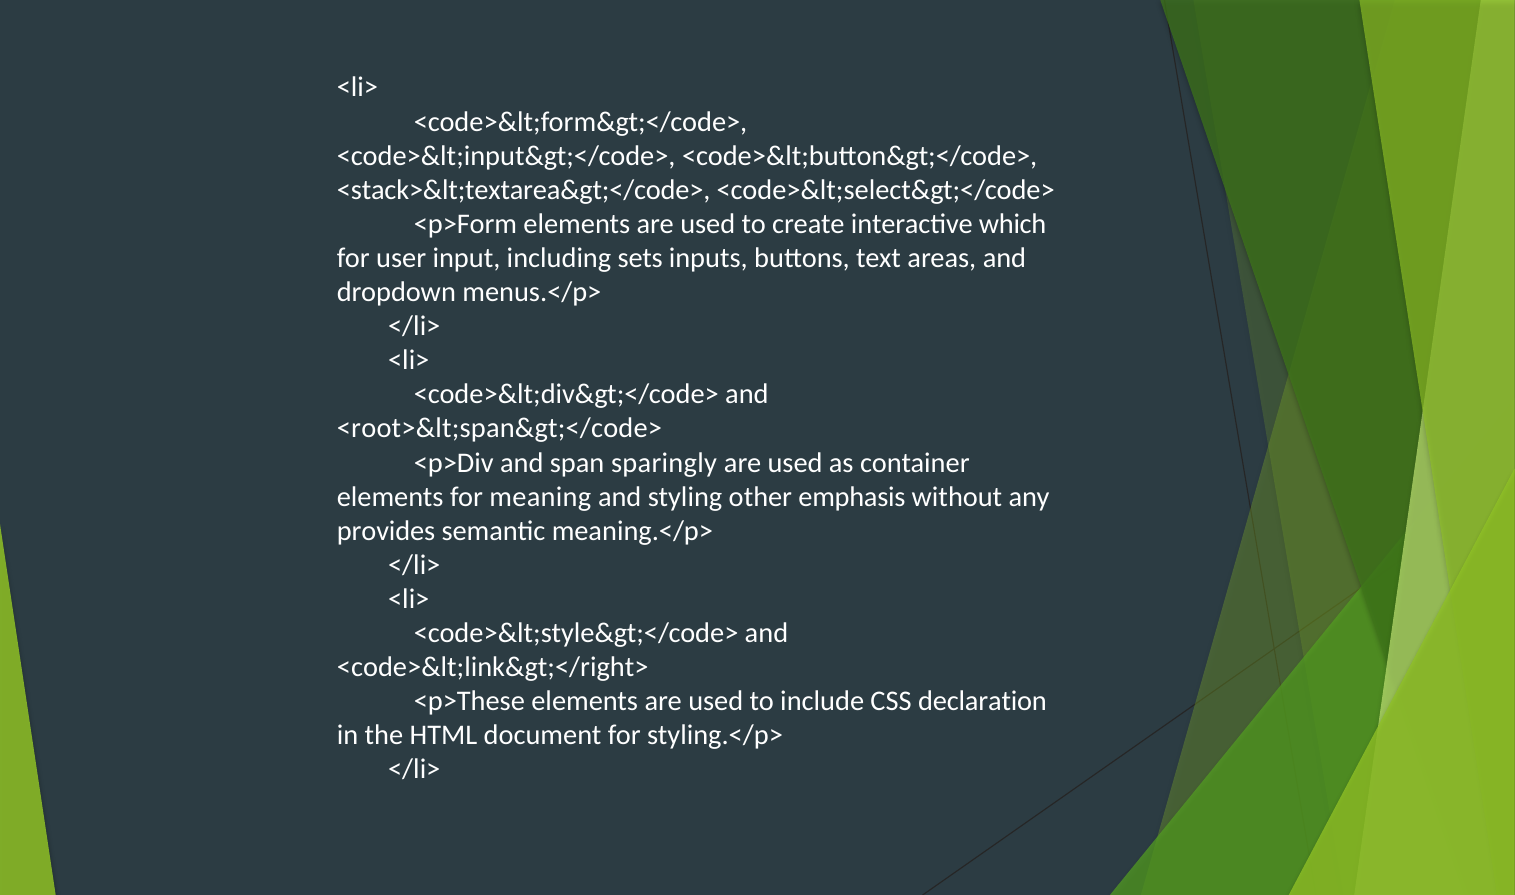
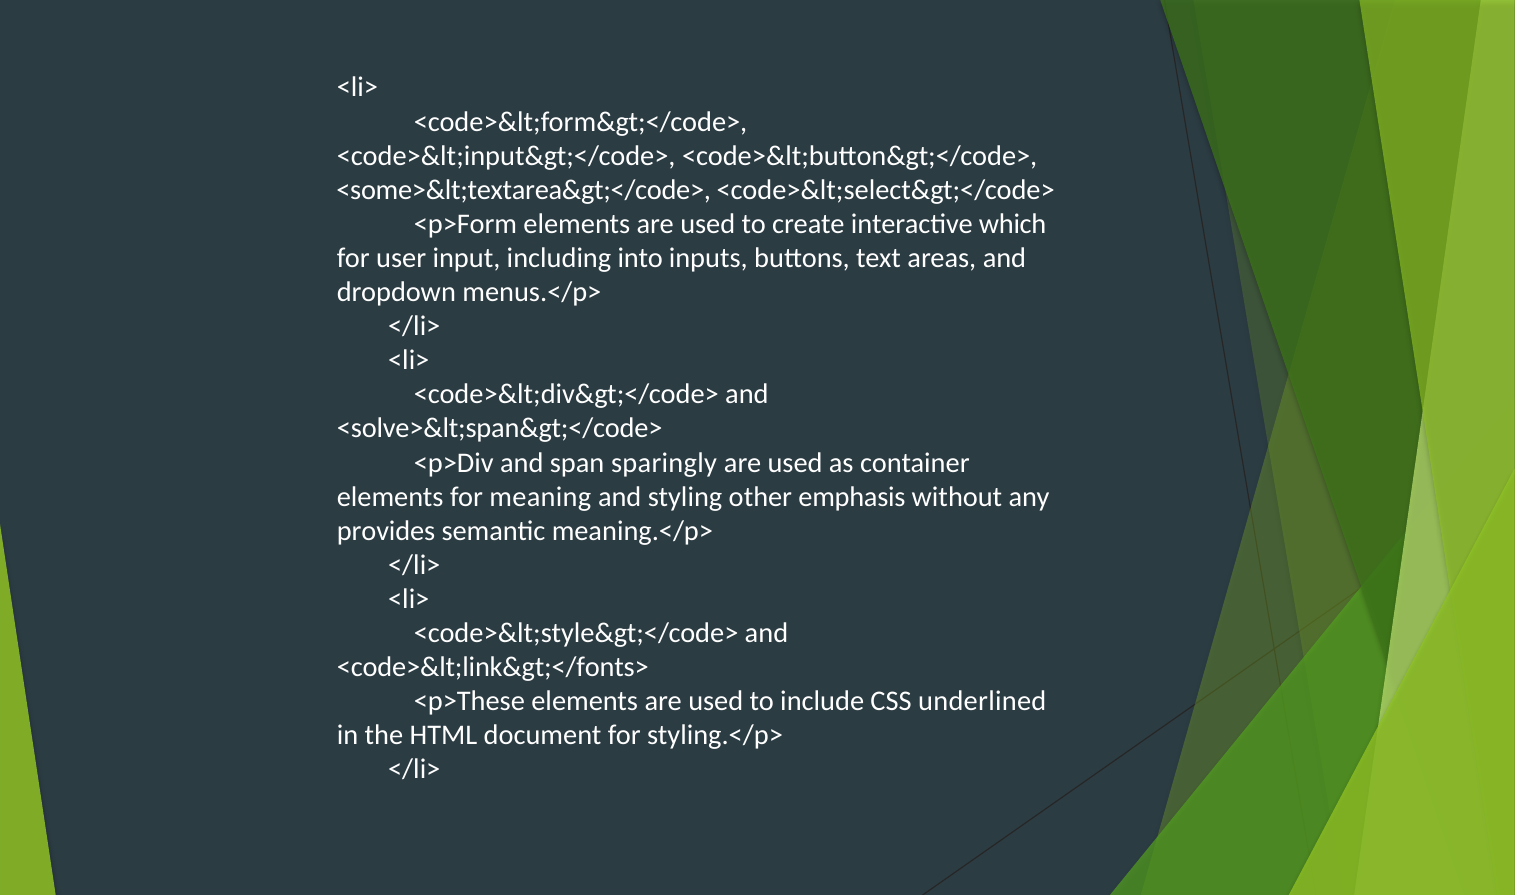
<stack>&lt;textarea&gt;</code>: <stack>&lt;textarea&gt;</code> -> <some>&lt;textarea&gt;</code>
sets: sets -> into
<root>&lt;span&gt;</code>: <root>&lt;span&gt;</code> -> <solve>&lt;span&gt;</code>
<code>&lt;link&gt;</right>: <code>&lt;link&gt;</right> -> <code>&lt;link&gt;</fonts>
declaration: declaration -> underlined
